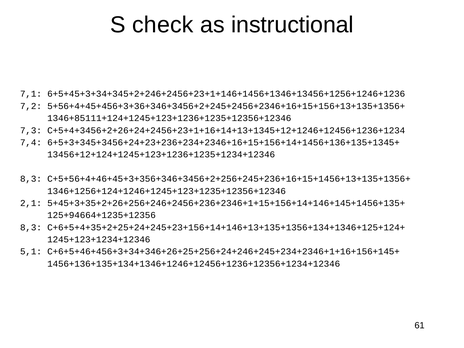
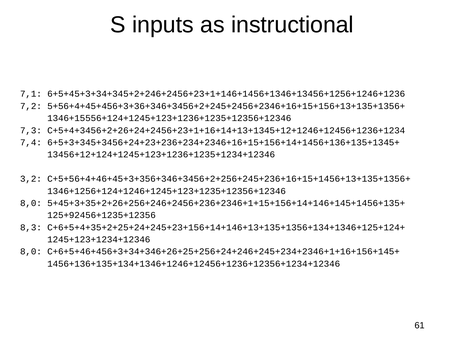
check: check -> inputs
1346+85111+124+1245+123+1236+1235+12356+12346: 1346+85111+124+1245+123+1236+1235+12356+12346 -> 1346+15556+124+1245+123+1236+1235+12356+12346
8,3 at (31, 179): 8,3 -> 3,2
2,1 at (31, 203): 2,1 -> 8,0
125+94664+1235+12356: 125+94664+1235+12356 -> 125+92456+1235+12356
5,1 at (31, 252): 5,1 -> 8,0
